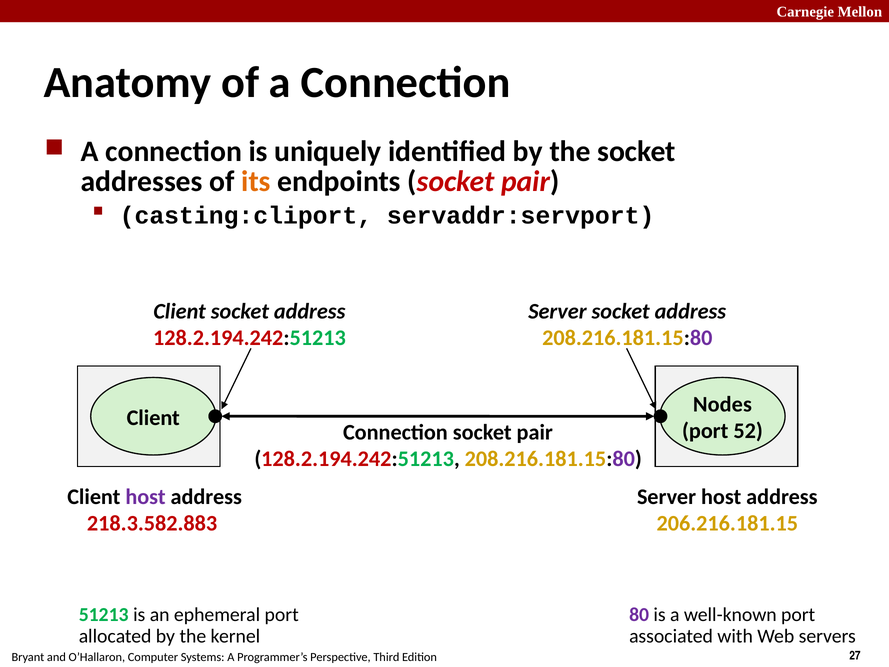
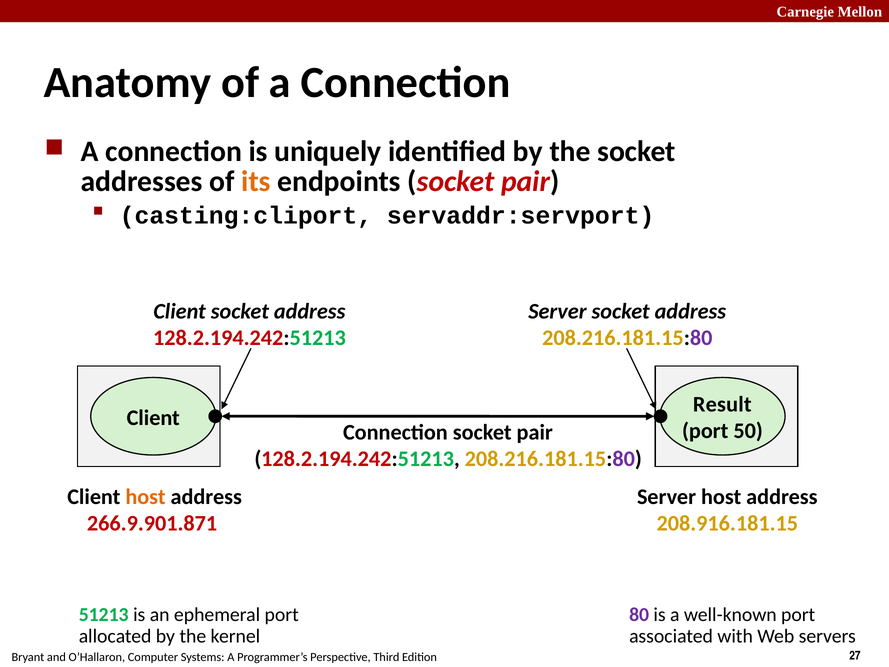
Nodes: Nodes -> Result
52: 52 -> 50
host at (146, 497) colour: purple -> orange
218.3.582.883: 218.3.582.883 -> 266.9.901.871
206.216.181.15: 206.216.181.15 -> 208.916.181.15
